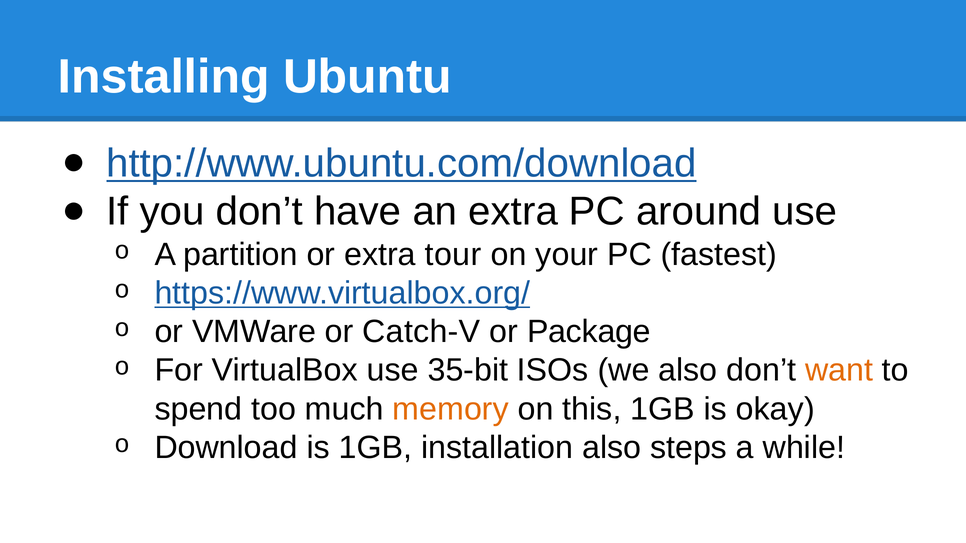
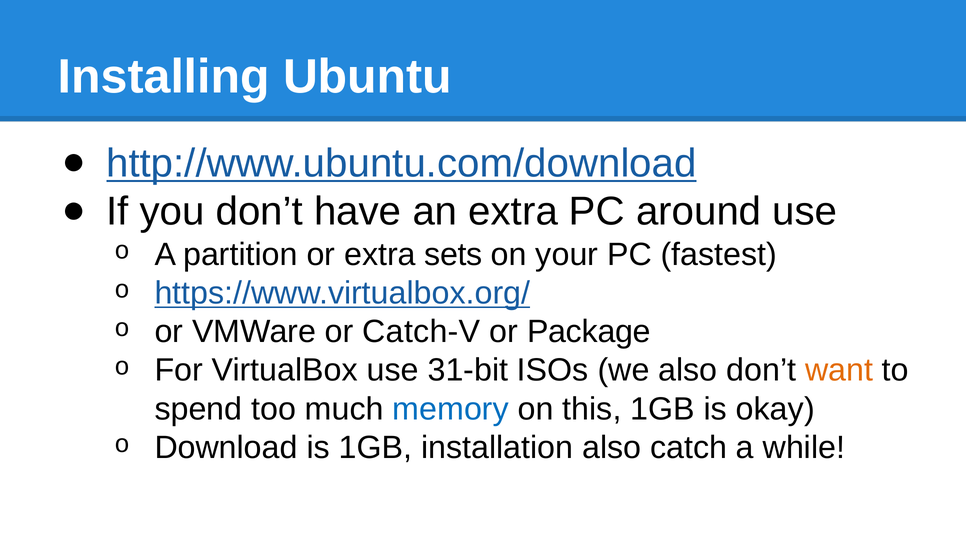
tour: tour -> sets
35-bit: 35-bit -> 31-bit
memory colour: orange -> blue
steps: steps -> catch
